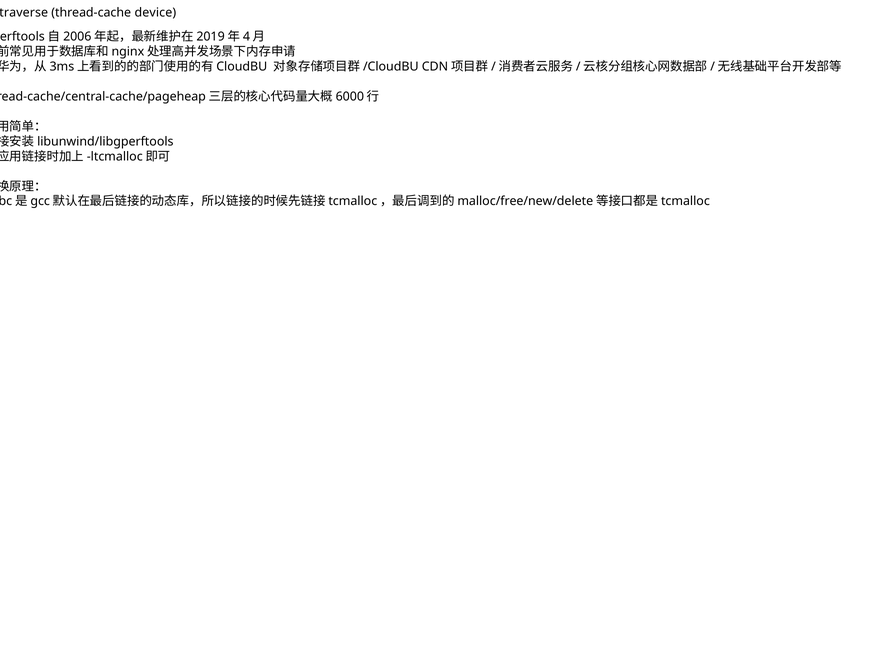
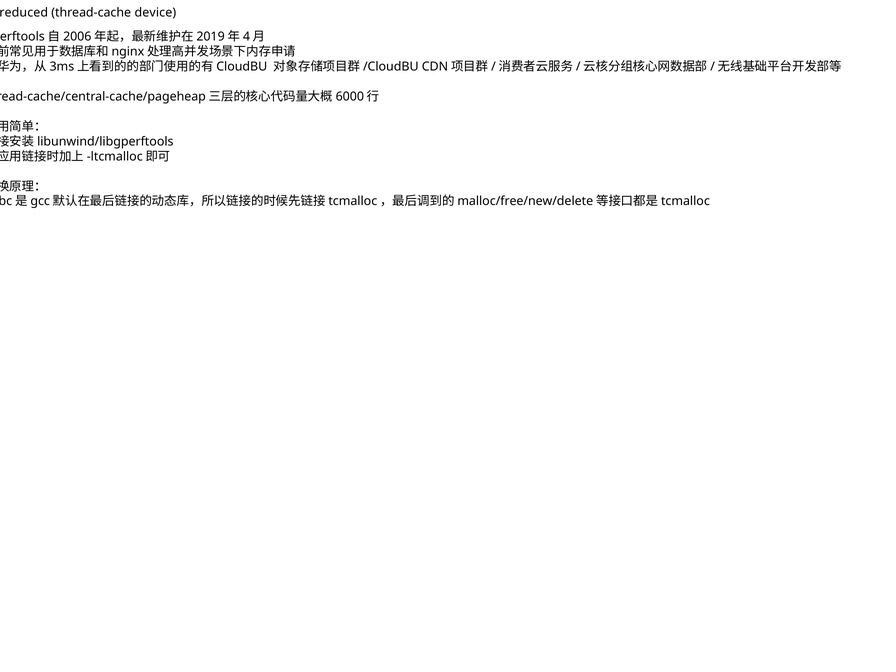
traverse: traverse -> reduced
